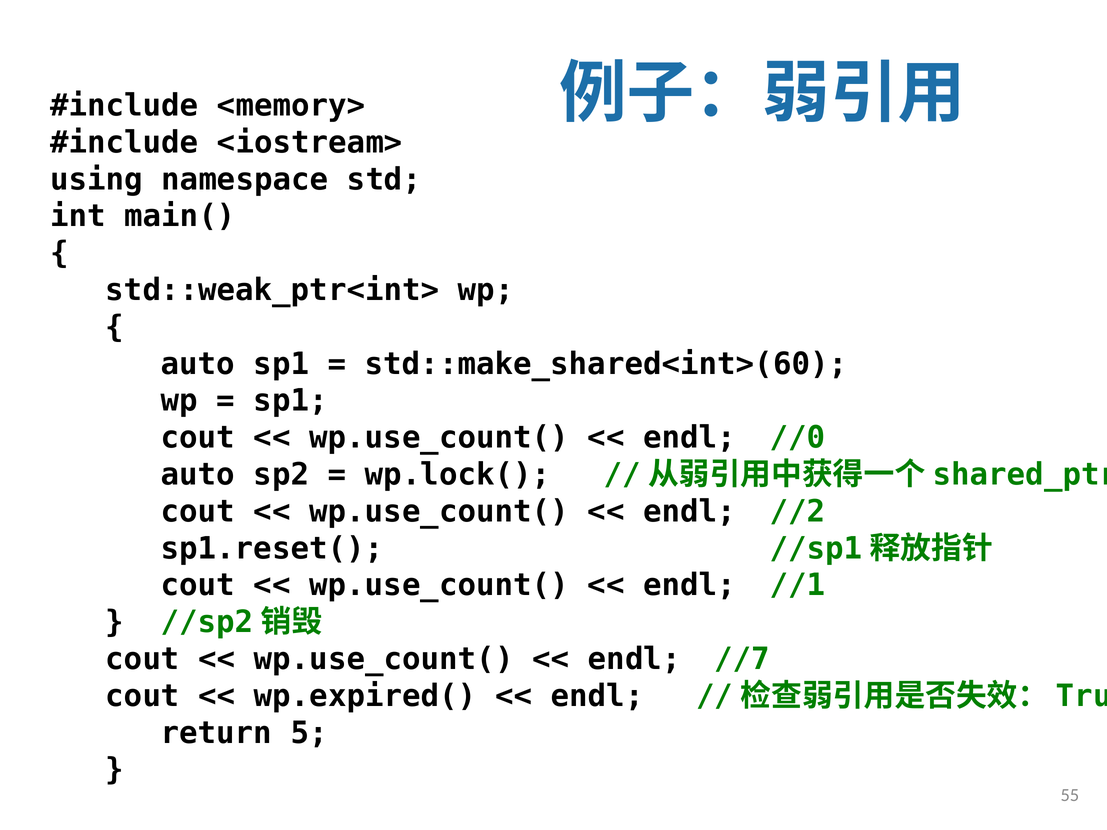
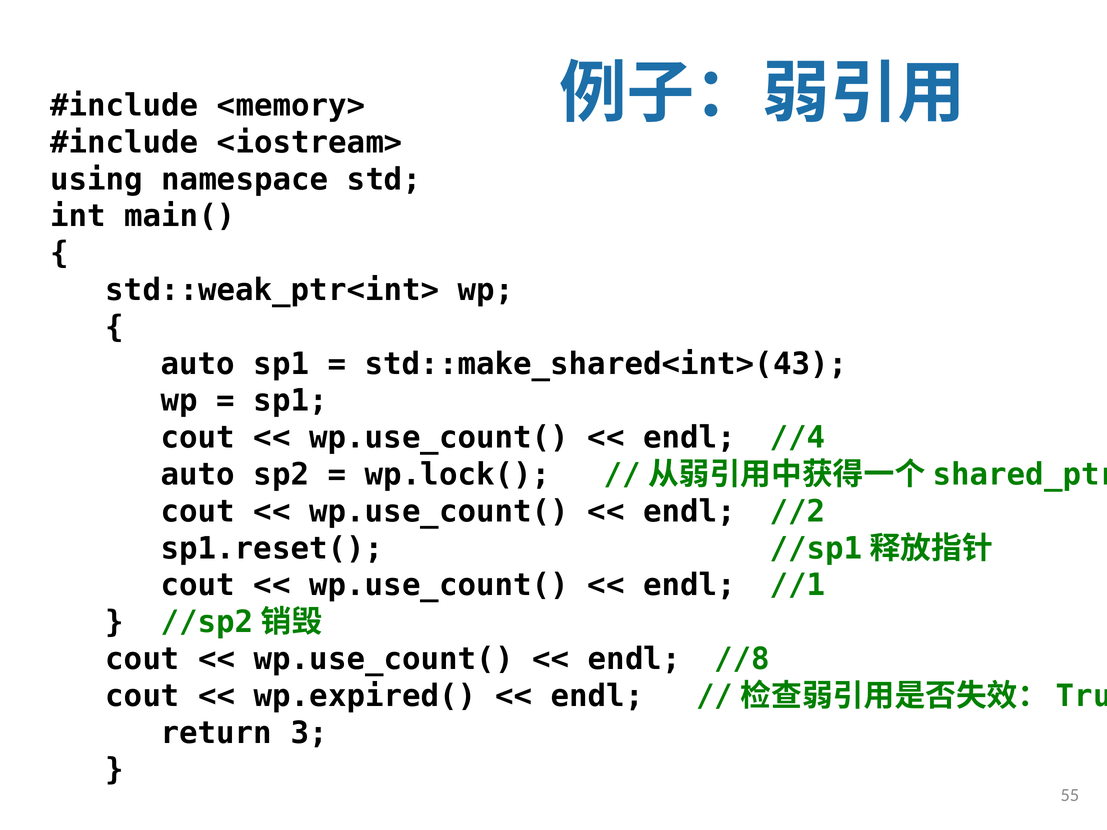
std::make_shared<int>(60: std::make_shared<int>(60 -> std::make_shared<int>(43
//0: //0 -> //4
//7: //7 -> //8
5: 5 -> 3
